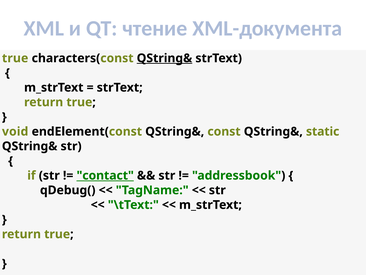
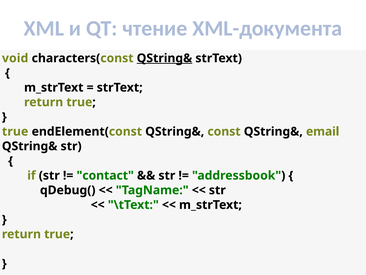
true at (15, 58): true -> void
void at (15, 131): void -> true
static: static -> email
contact underline: present -> none
